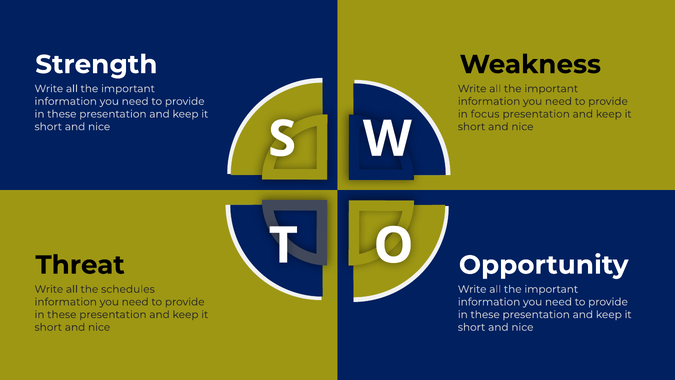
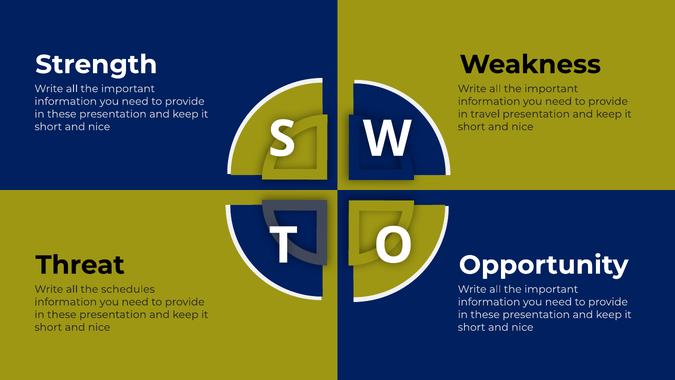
focus: focus -> travel
